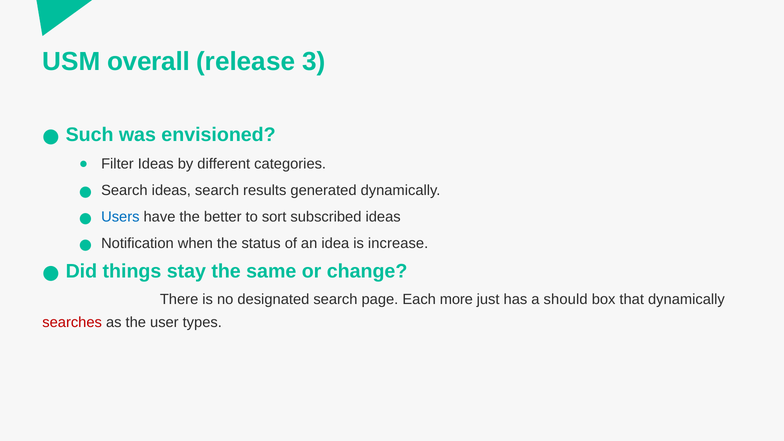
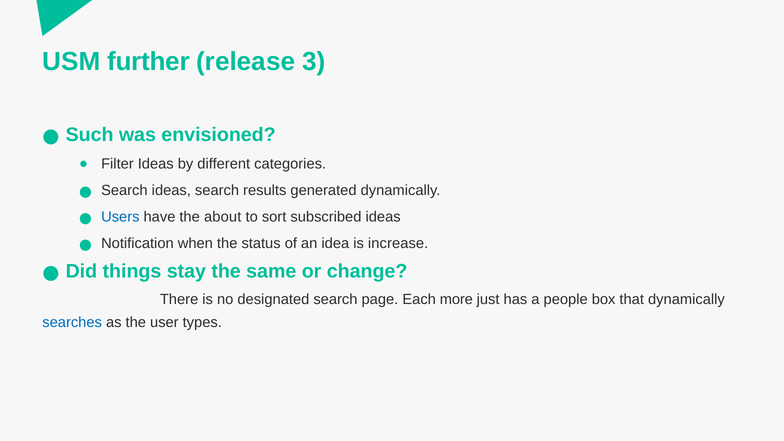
overall: overall -> further
better: better -> about
should: should -> people
searches colour: red -> blue
